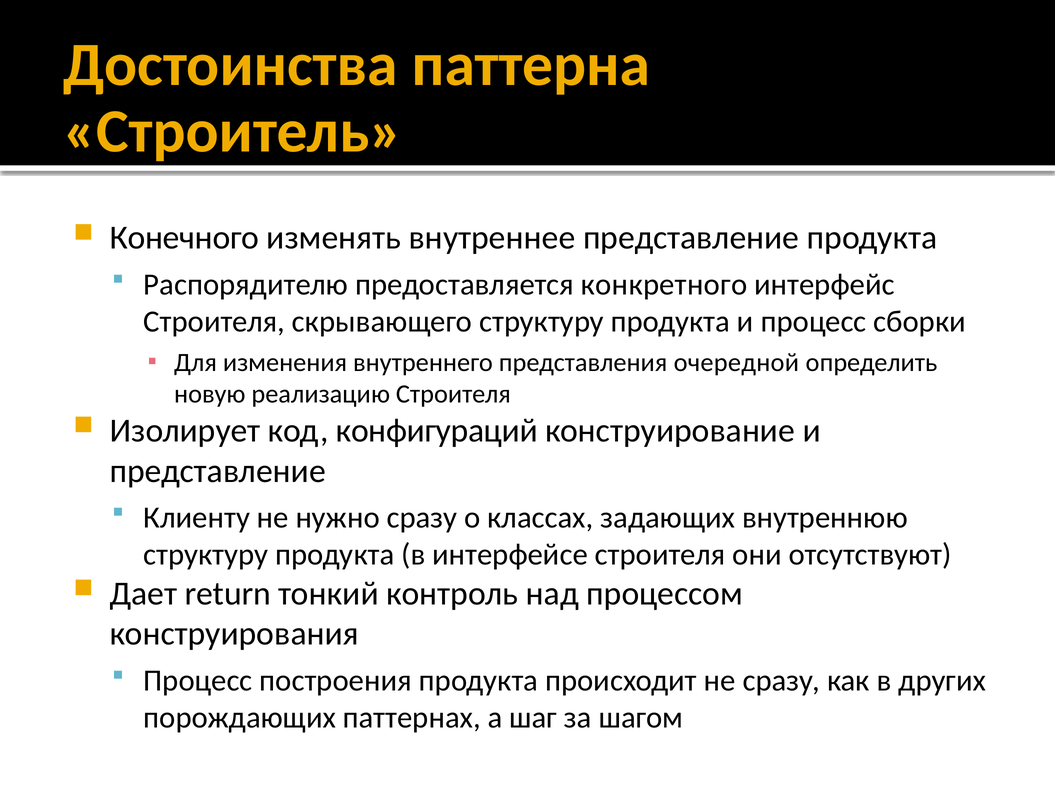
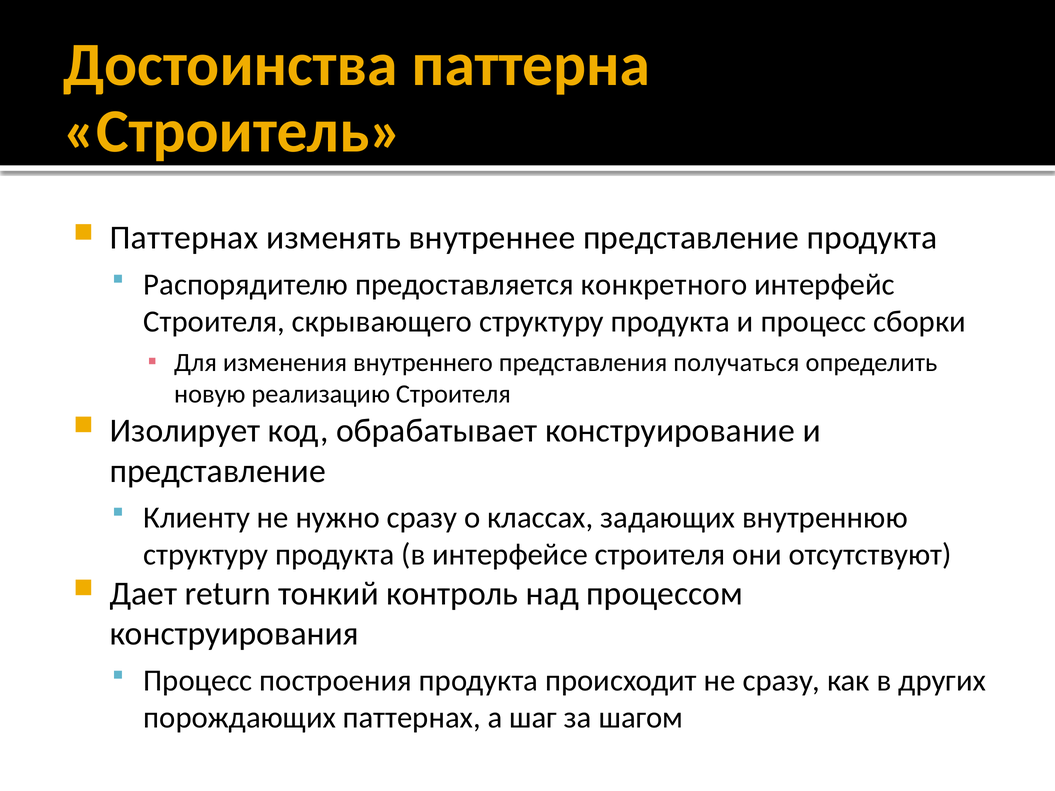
Конечного at (184, 238): Конечного -> Паттернах
очередной: очередной -> получаться
конфигураций: конфигураций -> обрабатывает
